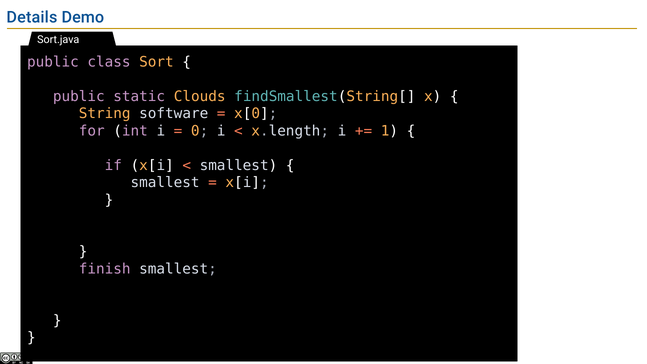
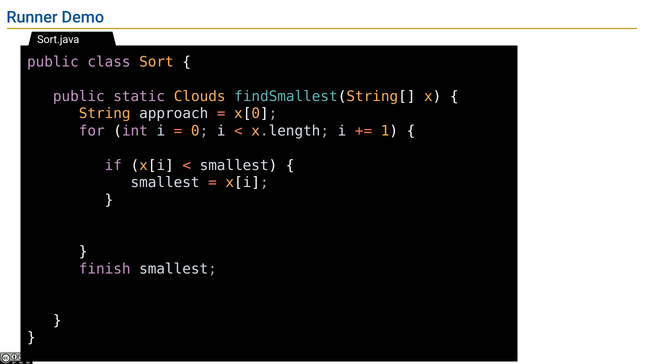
Details: Details -> Runner
software: software -> approach
